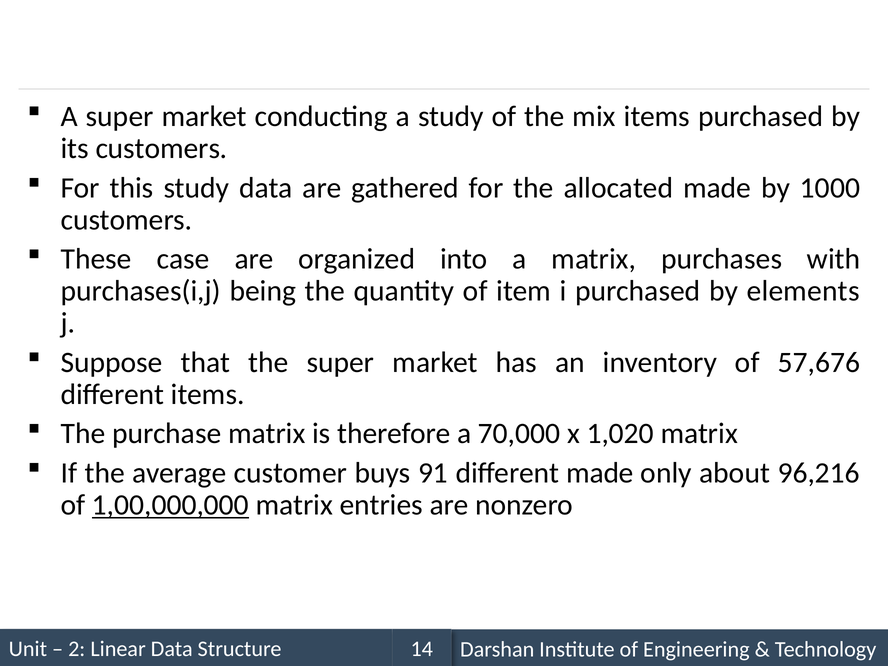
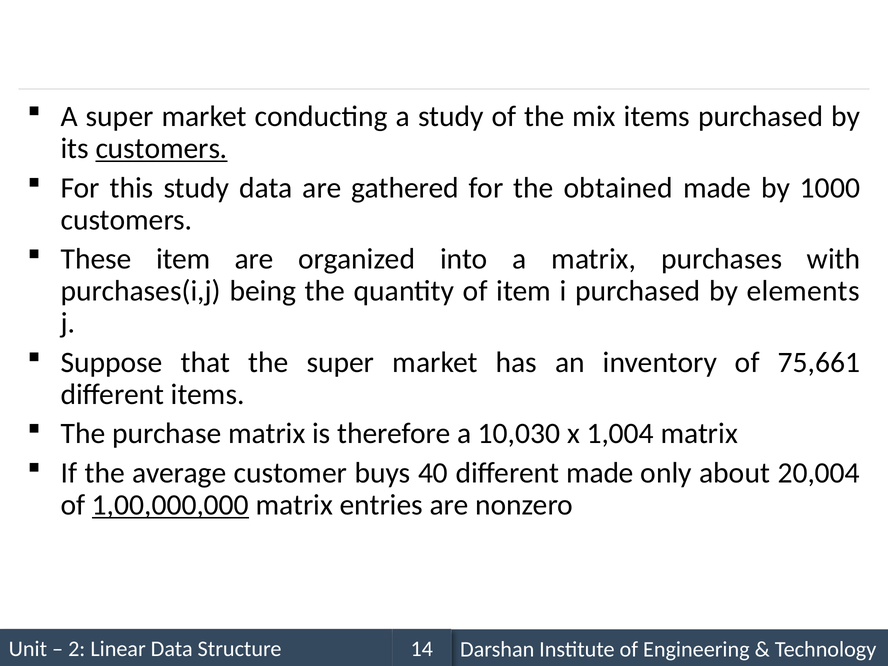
customers at (162, 148) underline: none -> present
allocated: allocated -> obtained
These case: case -> item
57,676: 57,676 -> 75,661
70,000: 70,000 -> 10,030
1,020: 1,020 -> 1,004
91: 91 -> 40
96,216: 96,216 -> 20,004
